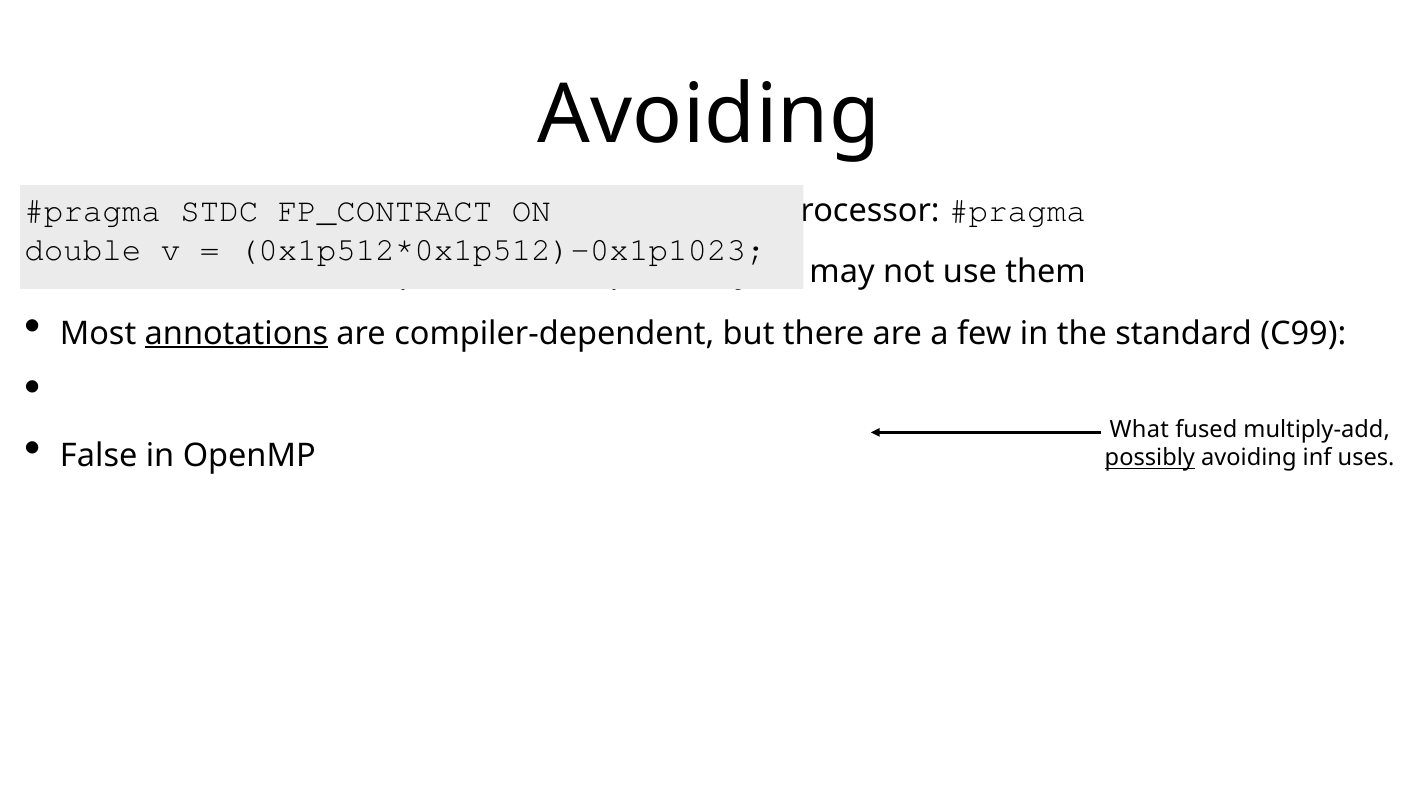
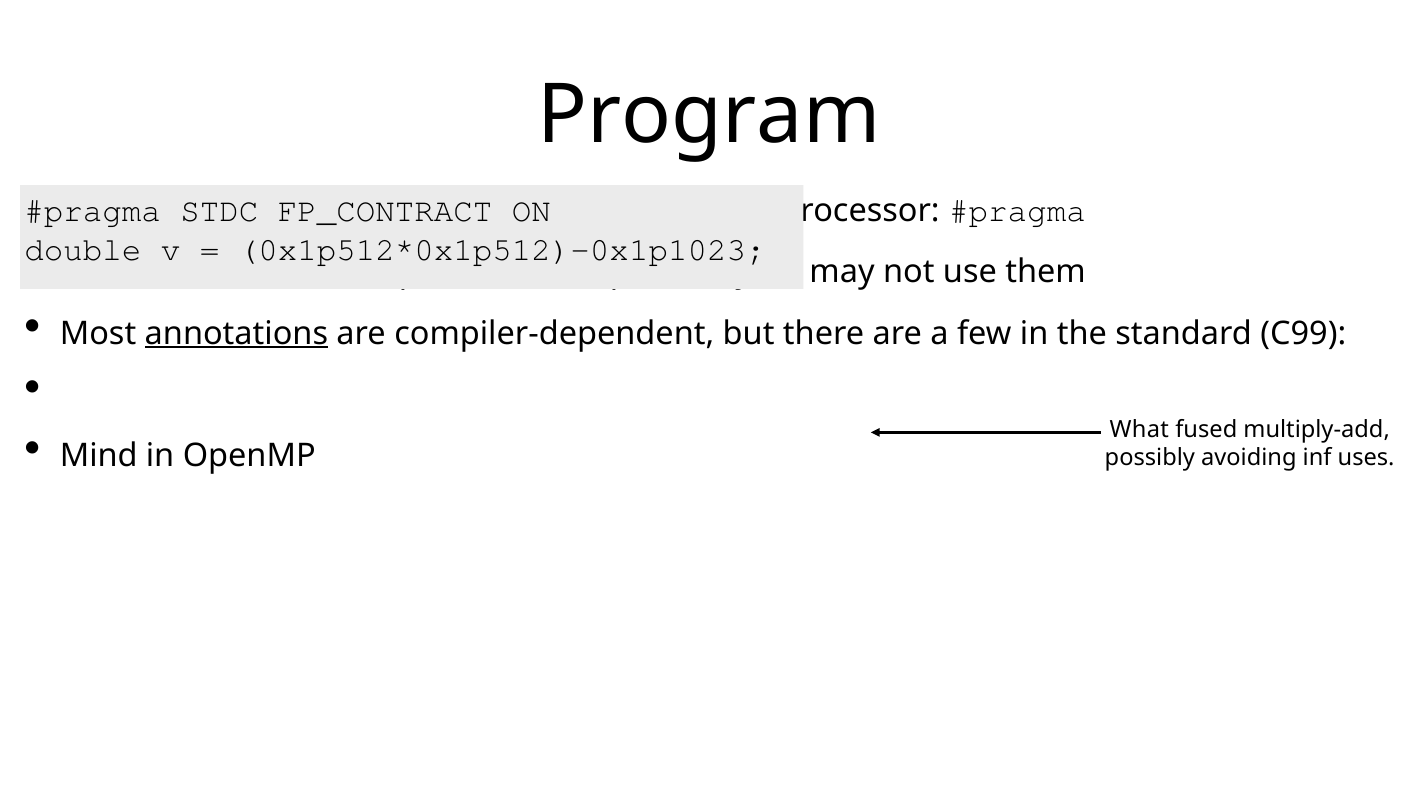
Avoiding at (709, 115): Avoiding -> Program
False: False -> Mind
possibly underline: present -> none
